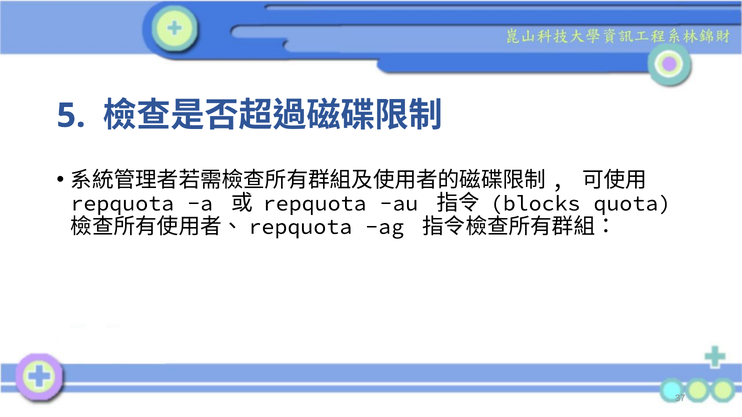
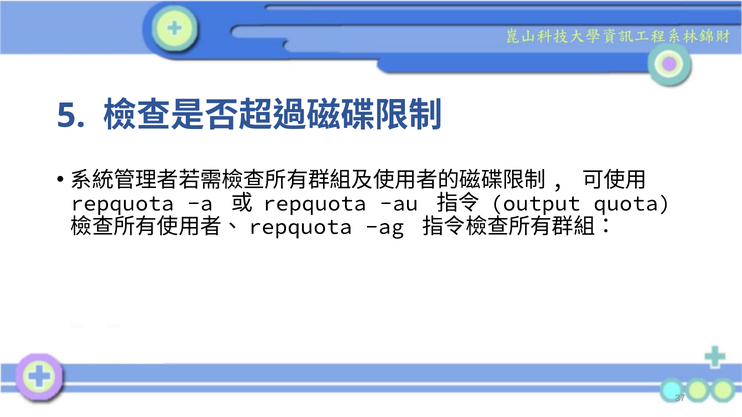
blocks: blocks -> output
